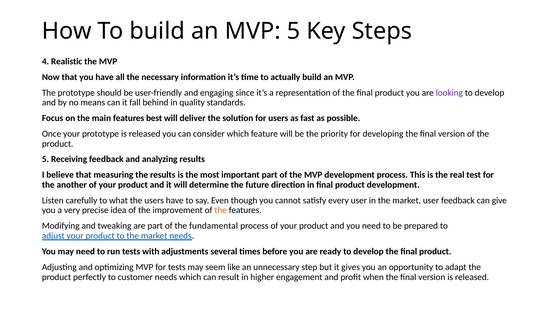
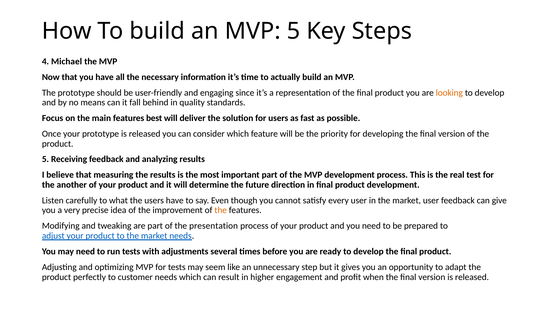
Realistic: Realistic -> Michael
looking colour: purple -> orange
fundamental: fundamental -> presentation
